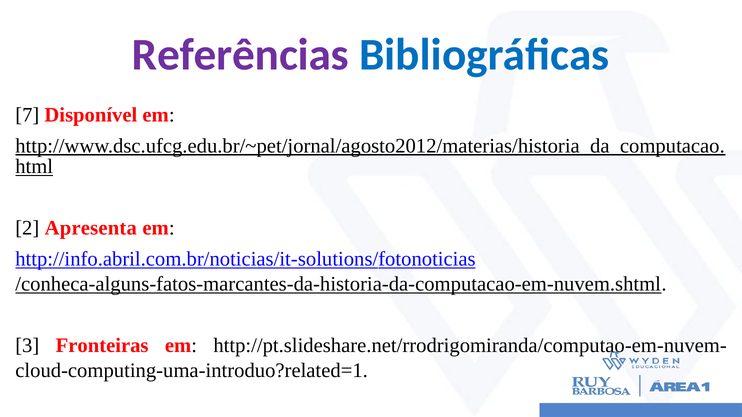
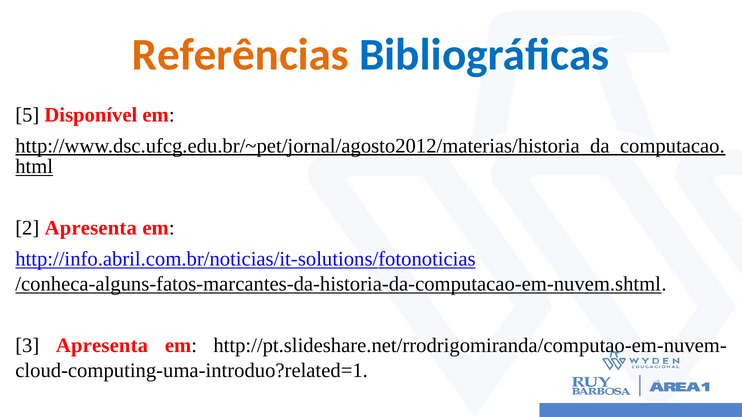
Referências colour: purple -> orange
7: 7 -> 5
3 Fronteiras: Fronteiras -> Apresenta
